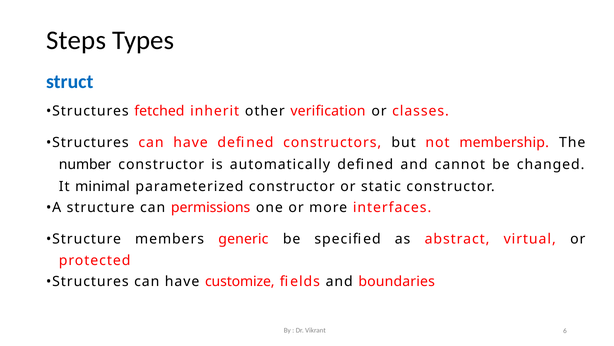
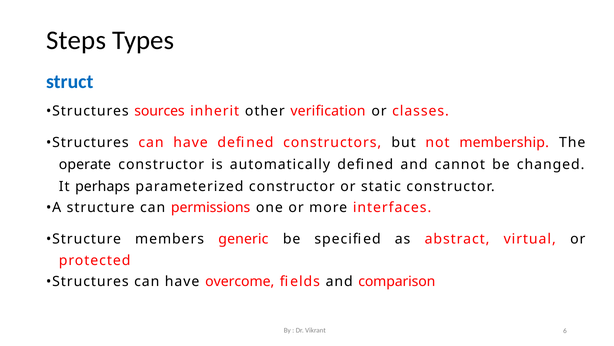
fetched: fetched -> sources
number: number -> operate
minimal: minimal -> perhaps
customize: customize -> overcome
boundaries: boundaries -> comparison
